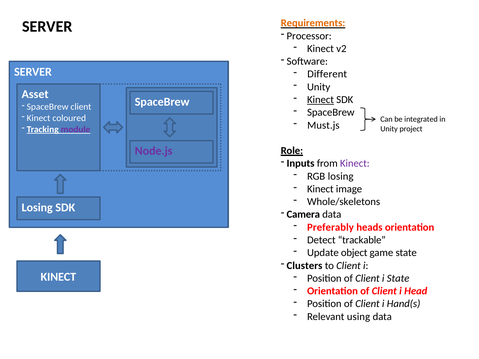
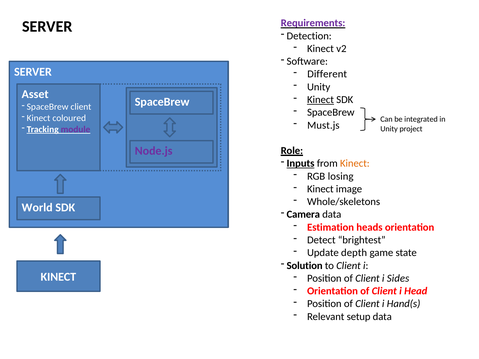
Requirements colour: orange -> purple
Processor: Processor -> Detection
Inputs underline: none -> present
Kinect at (355, 164) colour: purple -> orange
Losing at (37, 208): Losing -> World
Preferably: Preferably -> Estimation
trackable: trackable -> brightest
object: object -> depth
Clusters: Clusters -> Solution
i State: State -> Sides
using: using -> setup
